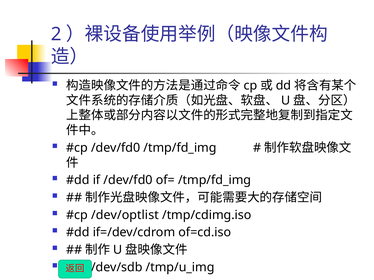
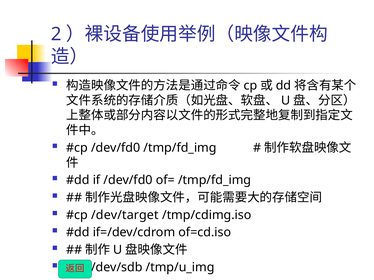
/dev/optlist: /dev/optlist -> /dev/target
